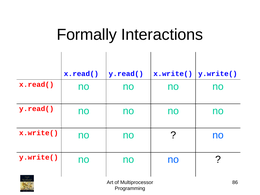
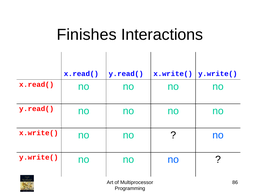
Formally: Formally -> Finishes
